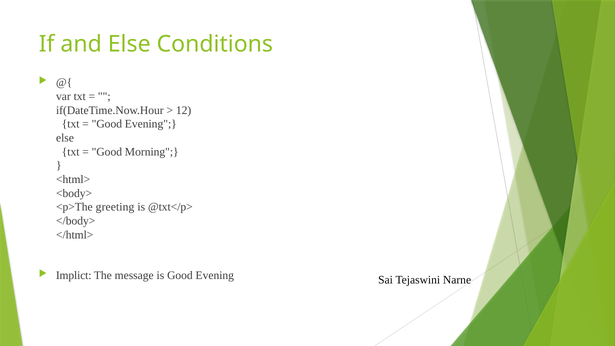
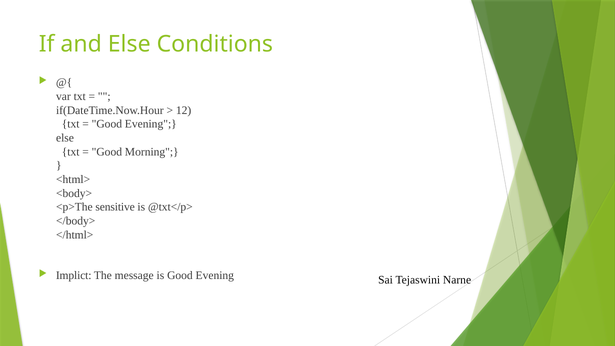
greeting: greeting -> sensitive
